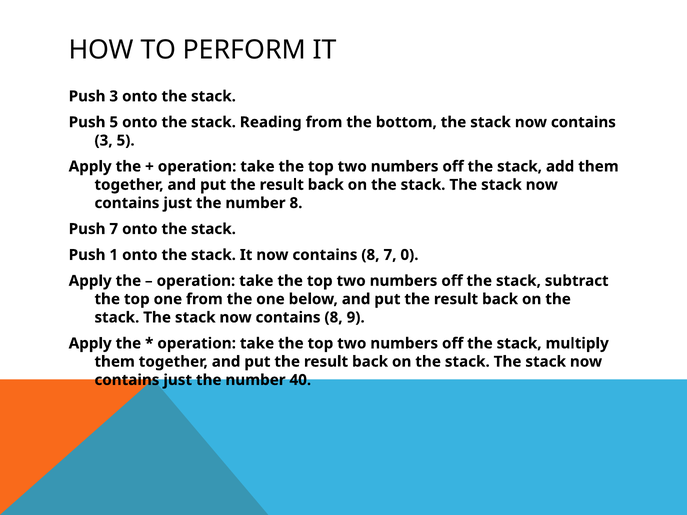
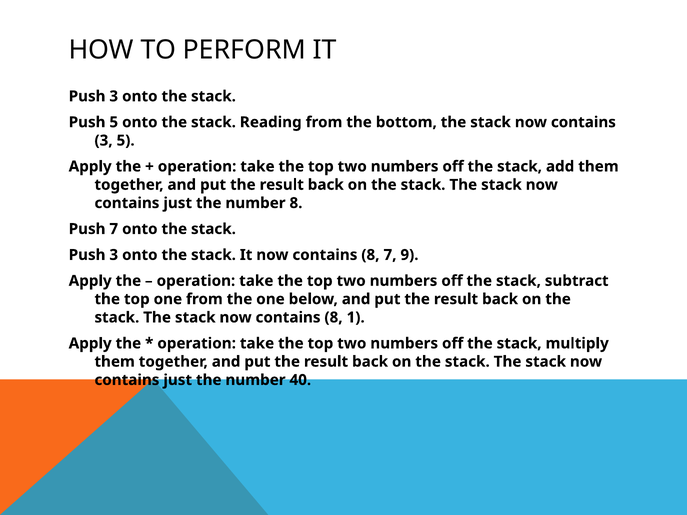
1 at (114, 255): 1 -> 3
0: 0 -> 9
9: 9 -> 1
